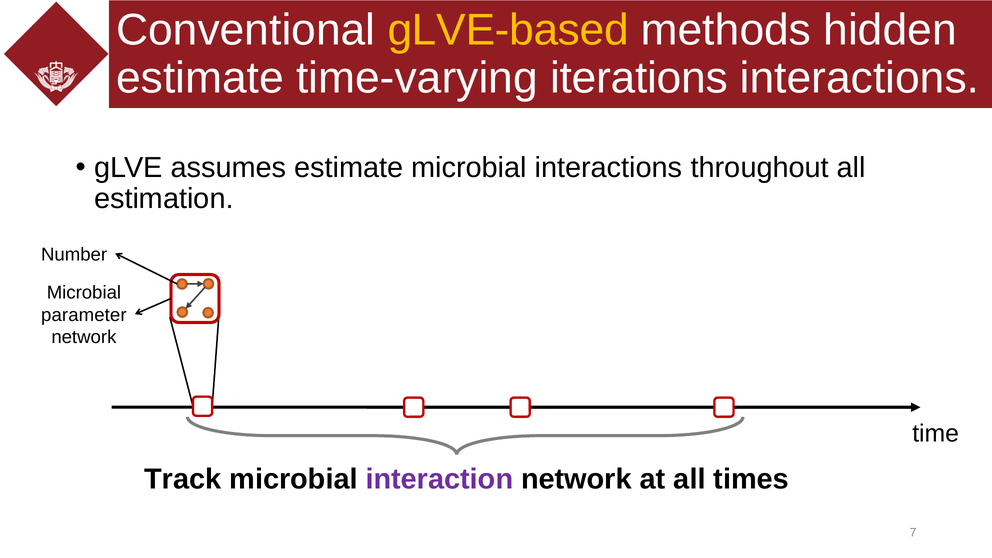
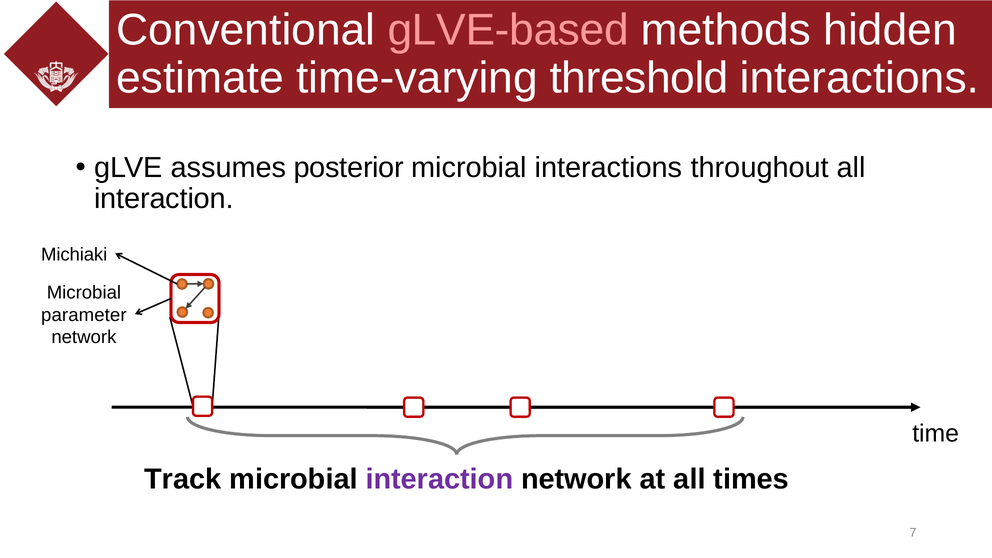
gLVE-based colour: yellow -> pink
iterations: iterations -> threshold
assumes estimate: estimate -> posterior
estimation at (164, 199): estimation -> interaction
Number: Number -> Michiaki
